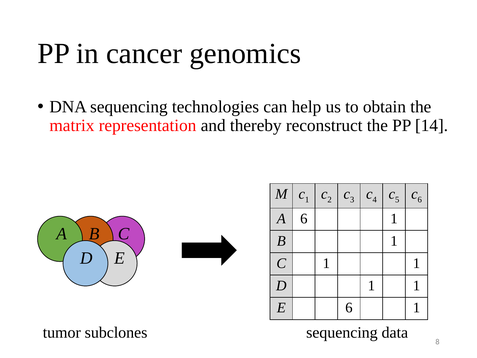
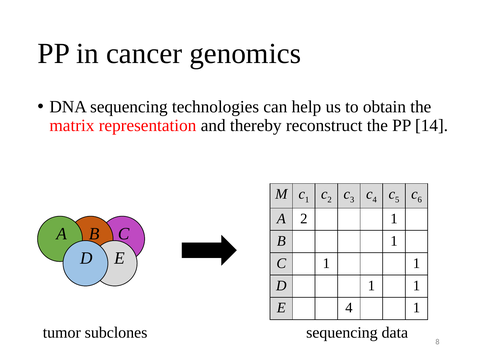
A 6: 6 -> 2
E 6: 6 -> 4
